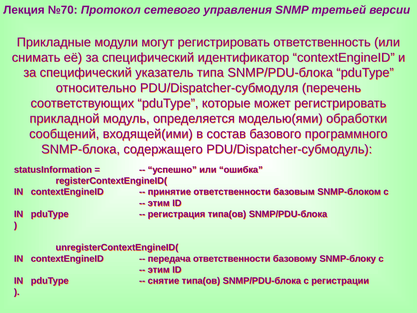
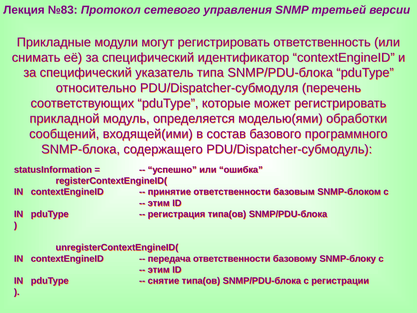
№70: №70 -> №83
